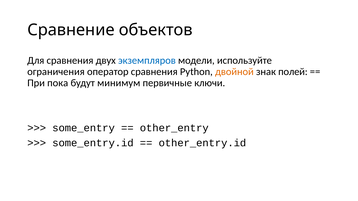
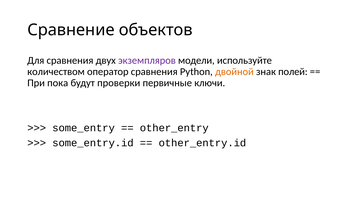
экземпляров colour: blue -> purple
ограничения: ограничения -> количеством
минимум: минимум -> проверки
